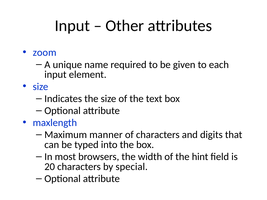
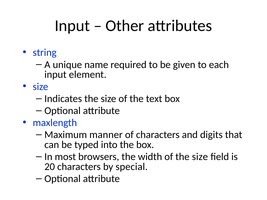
zoom: zoom -> string
of the hint: hint -> size
